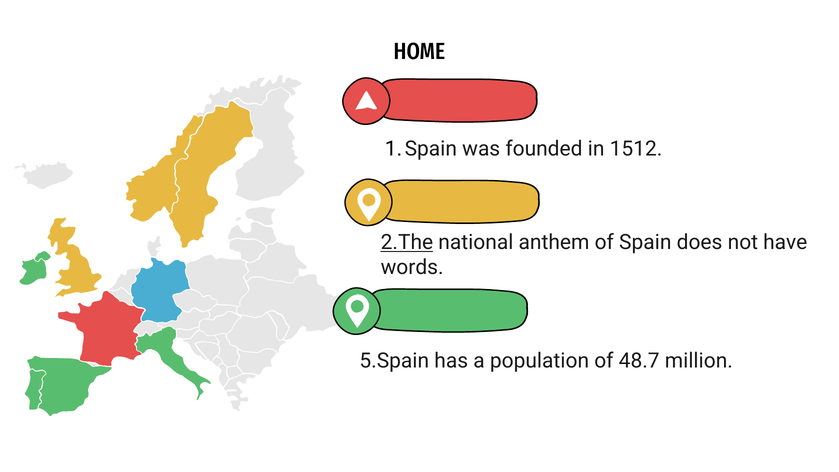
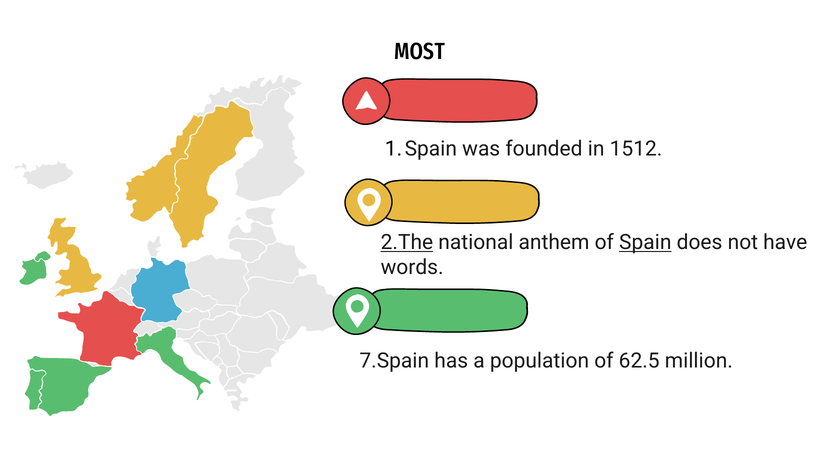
HOME: HOME -> MOST
Spain underline: none -> present
5.Spain: 5.Spain -> 7.Spain
48.7: 48.7 -> 62.5
